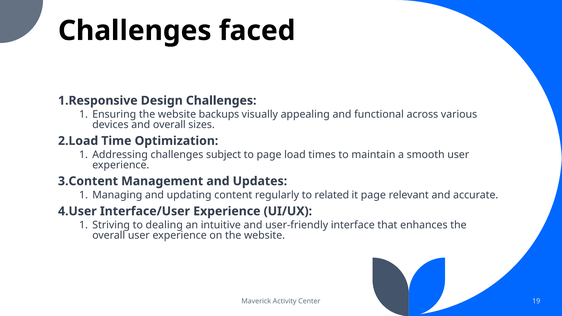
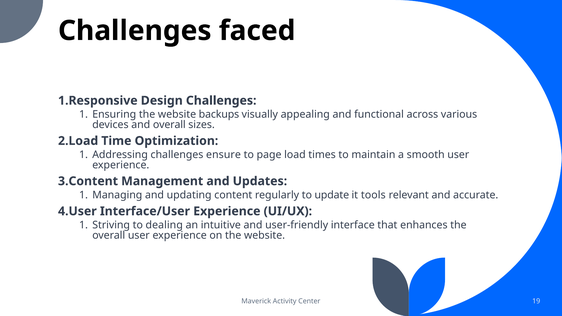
subject: subject -> ensure
related: related -> update
it page: page -> tools
